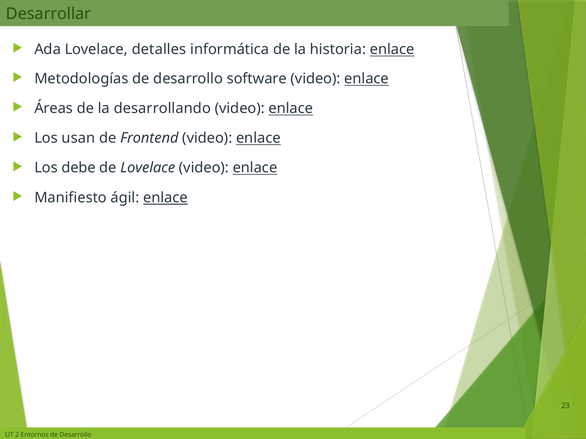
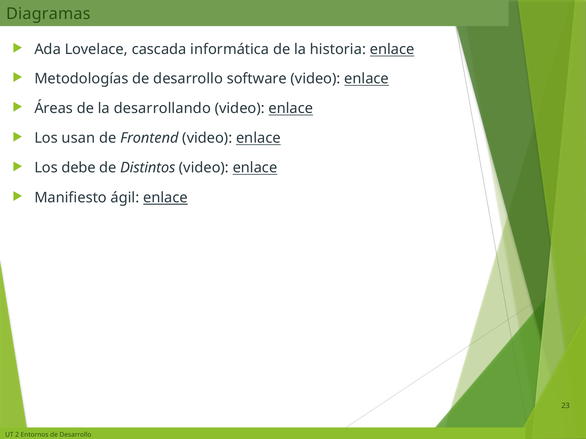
Desarrollar: Desarrollar -> Diagramas
detalles: detalles -> cascada
de Lovelace: Lovelace -> Distintos
